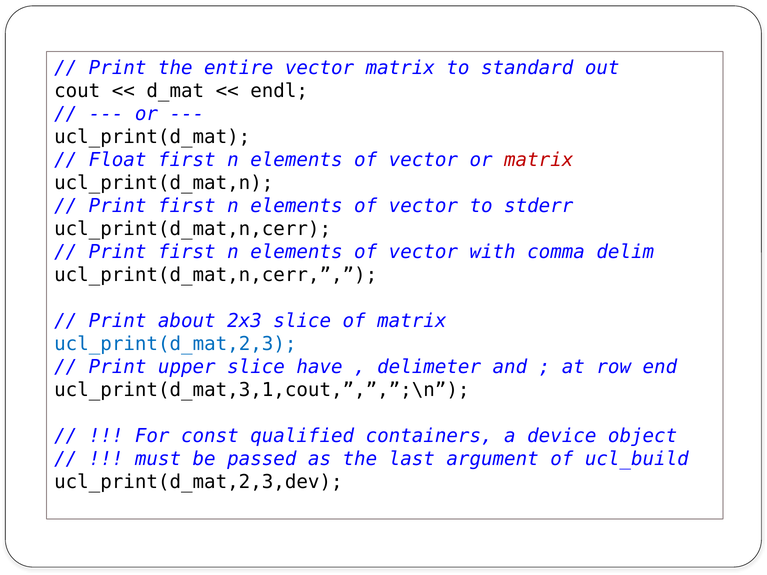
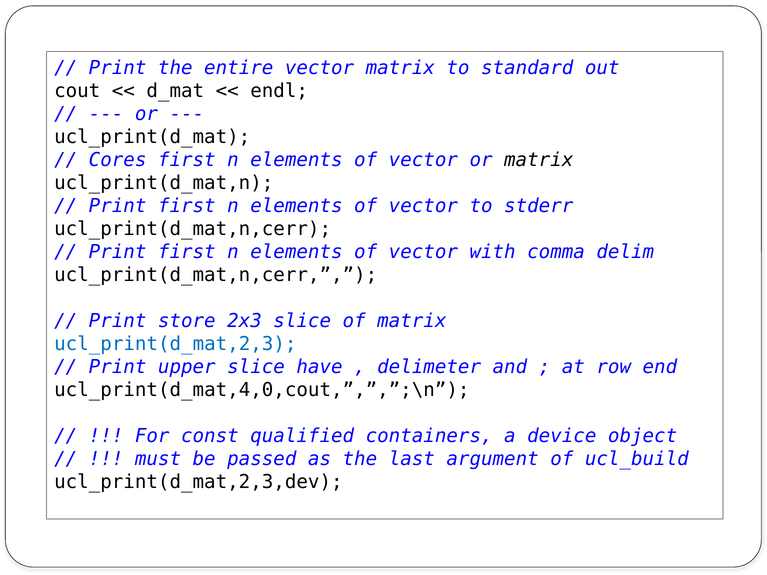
Float: Float -> Cores
matrix at (539, 160) colour: red -> black
about: about -> store
ucl_print(d_mat,3,1,cout,”,”,”;\n: ucl_print(d_mat,3,1,cout,”,”,”;\n -> ucl_print(d_mat,4,0,cout,”,”,”;\n
